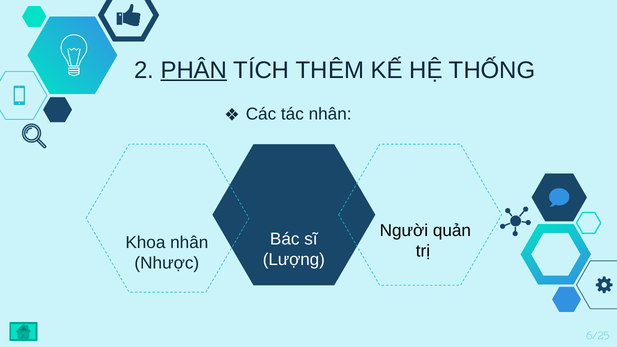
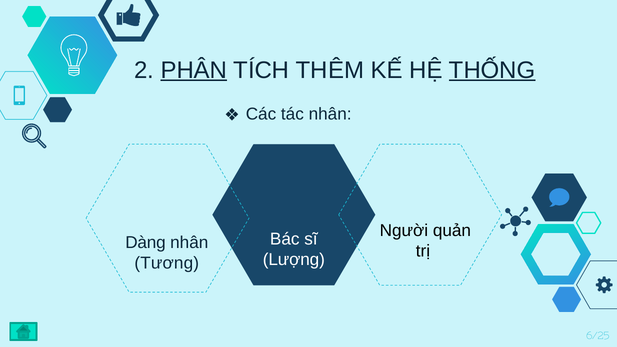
THỐNG underline: none -> present
Khoa: Khoa -> Dàng
Nhược: Nhược -> Tương
